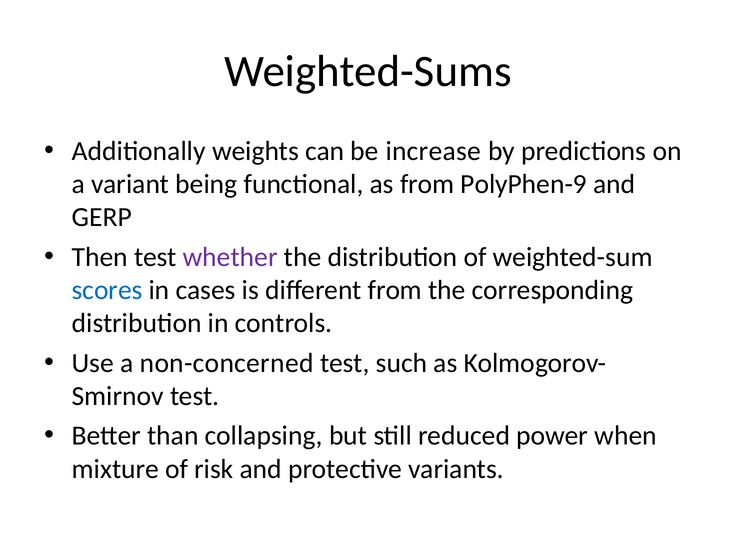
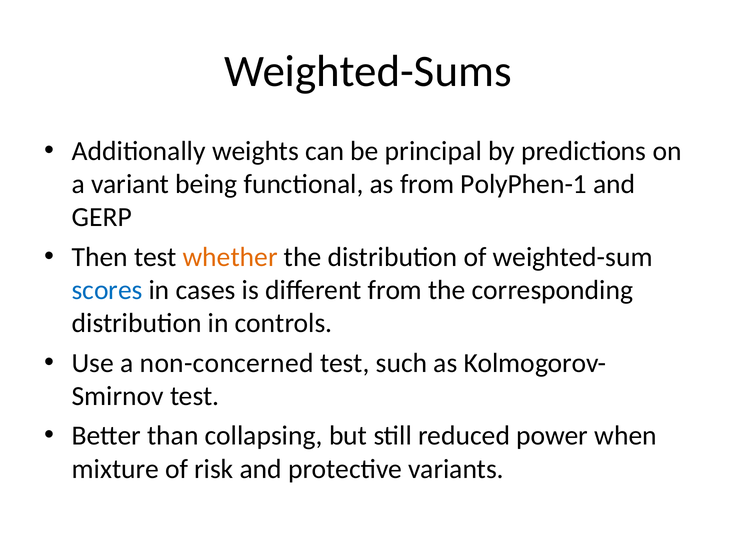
increase: increase -> principal
PolyPhen-9: PolyPhen-9 -> PolyPhen-1
whether colour: purple -> orange
